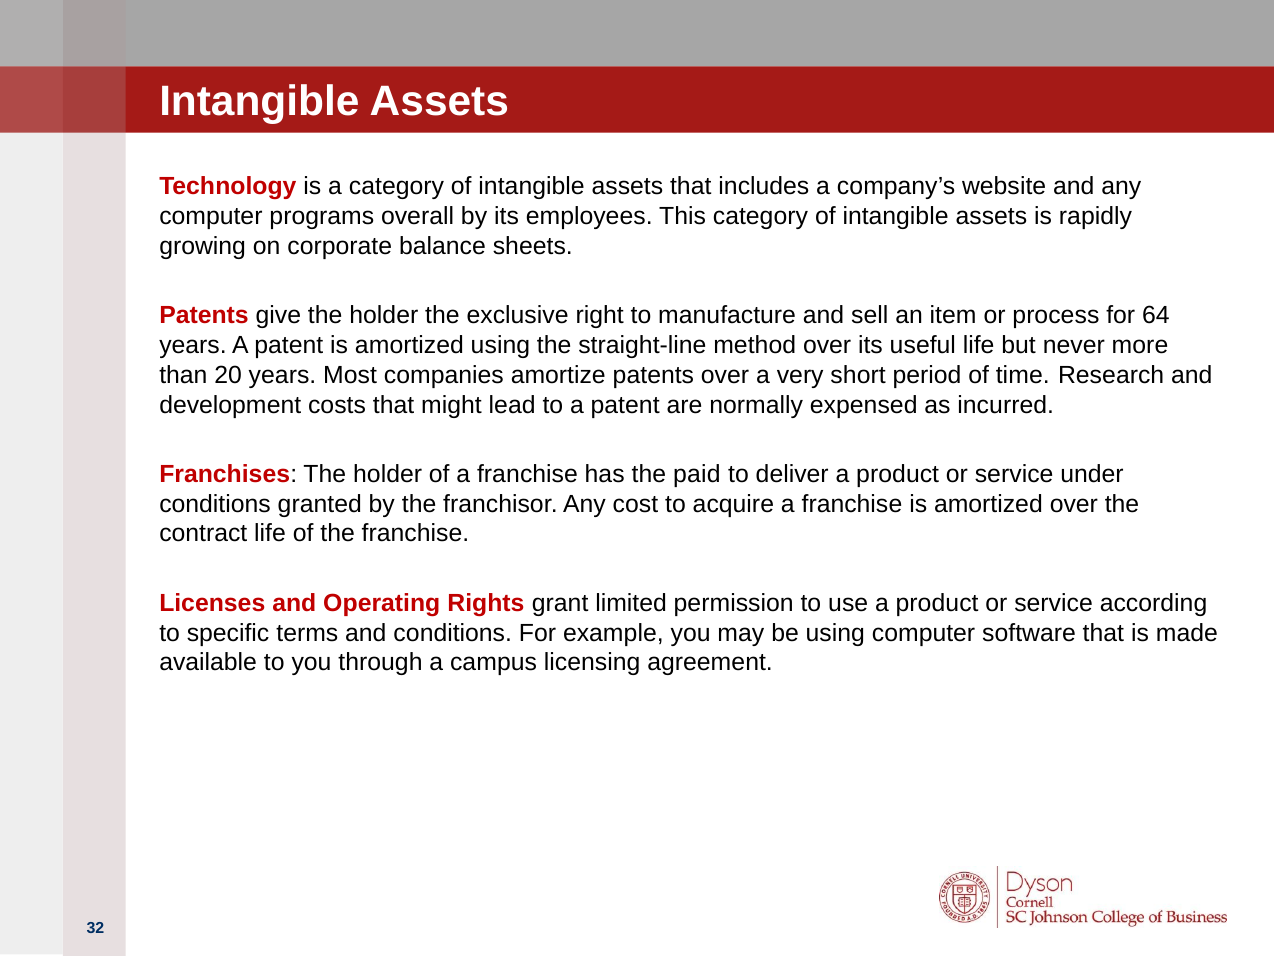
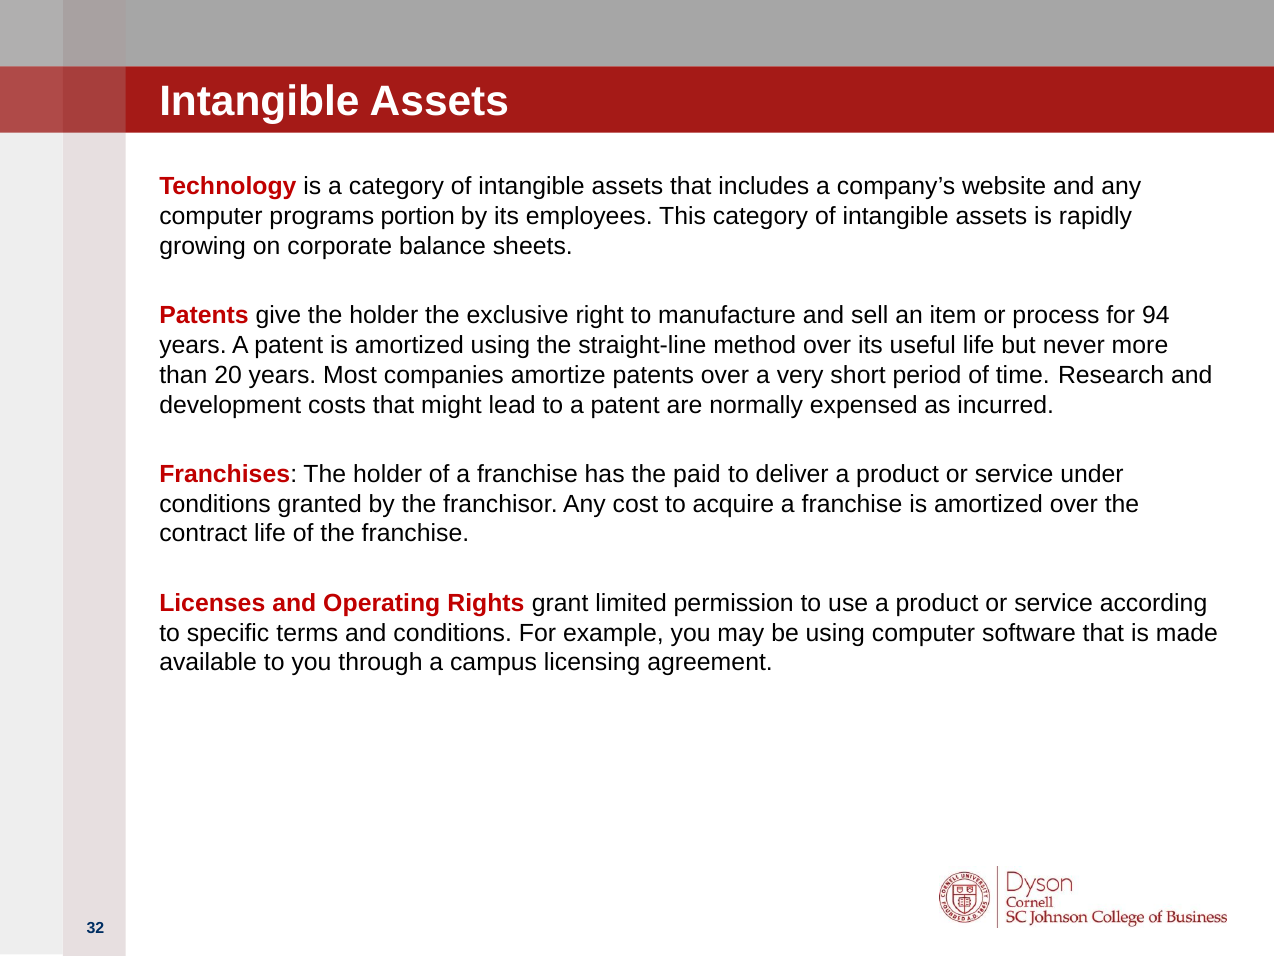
overall: overall -> portion
64: 64 -> 94
